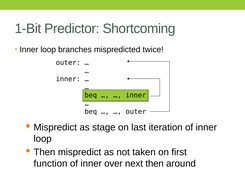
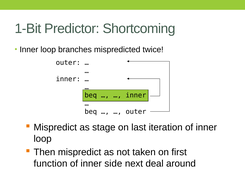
over: over -> side
next then: then -> deal
